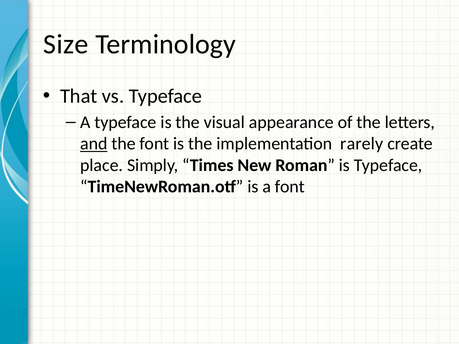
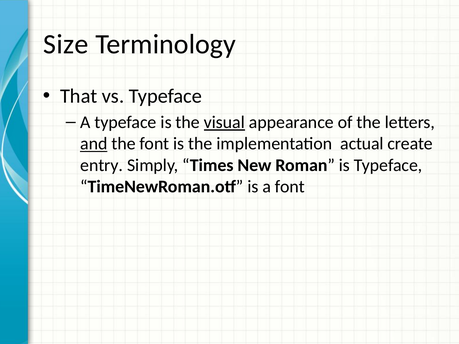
visual underline: none -> present
rarely: rarely -> actual
place: place -> entry
